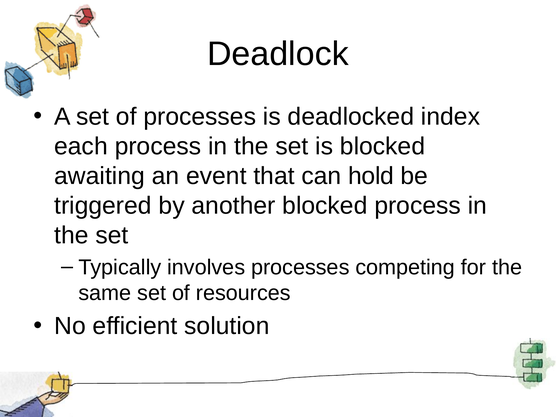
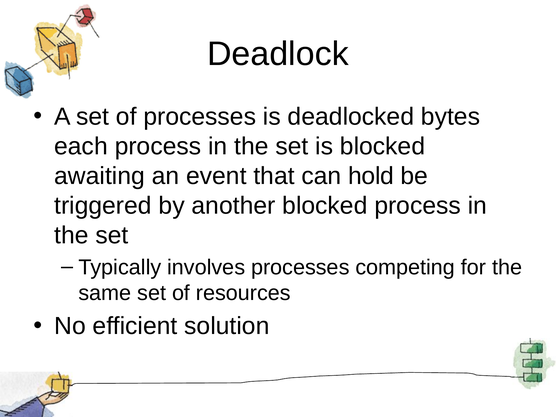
index: index -> bytes
